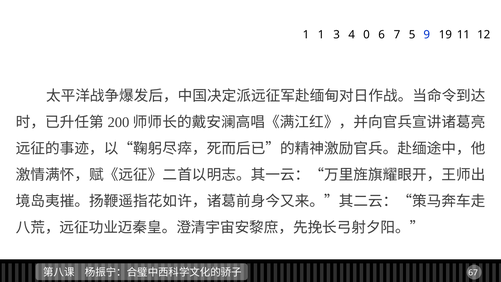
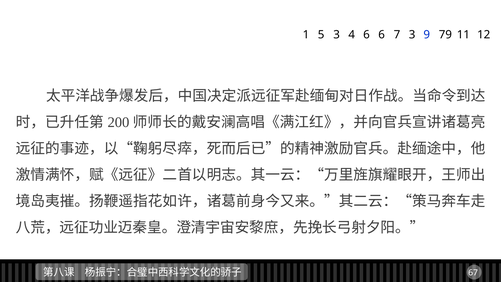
1 1: 1 -> 5
4 0: 0 -> 6
7 5: 5 -> 3
19: 19 -> 79
